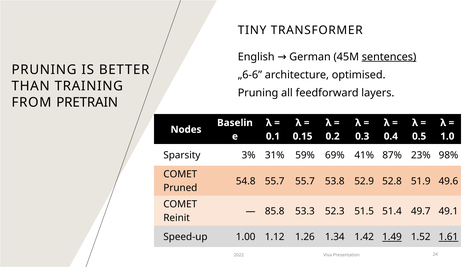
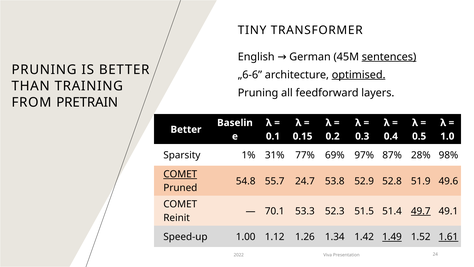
optimised underline: none -> present
Nodes at (186, 129): Nodes -> Better
3%: 3% -> 1%
59%: 59% -> 77%
41%: 41% -> 97%
23%: 23% -> 28%
COMET at (180, 174) underline: none -> present
55.7 55.7: 55.7 -> 24.7
85.8: 85.8 -> 70.1
49.7 underline: none -> present
